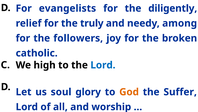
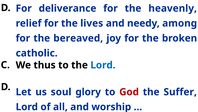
evangelists: evangelists -> deliverance
diligently: diligently -> heavenly
truly: truly -> lives
followers: followers -> bereaved
high: high -> thus
God colour: orange -> red
